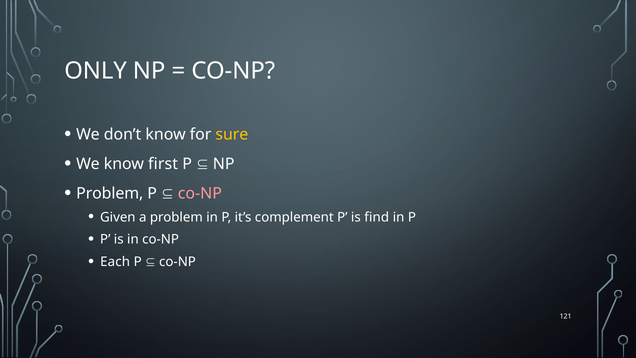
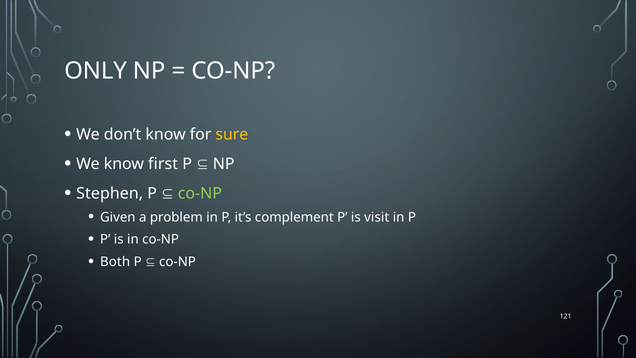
Problem at (110, 193): Problem -> Stephen
co-NP at (200, 193) colour: pink -> light green
find: find -> visit
Each: Each -> Both
